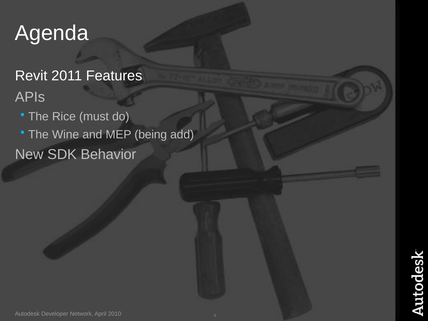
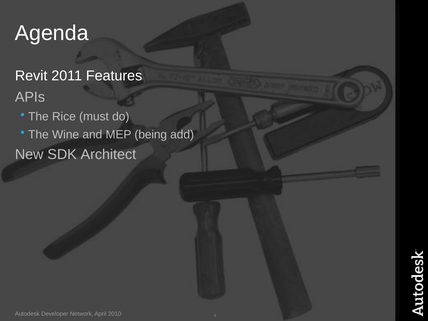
Behavior: Behavior -> Architect
